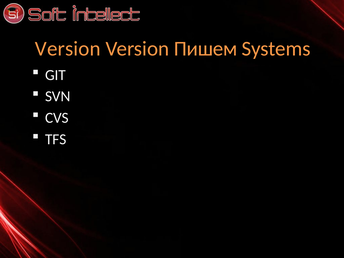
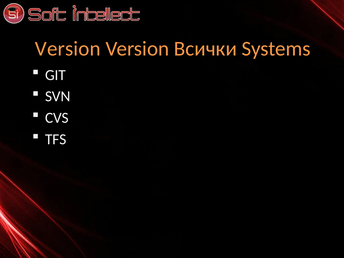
Пишем: Пишем -> Всички
